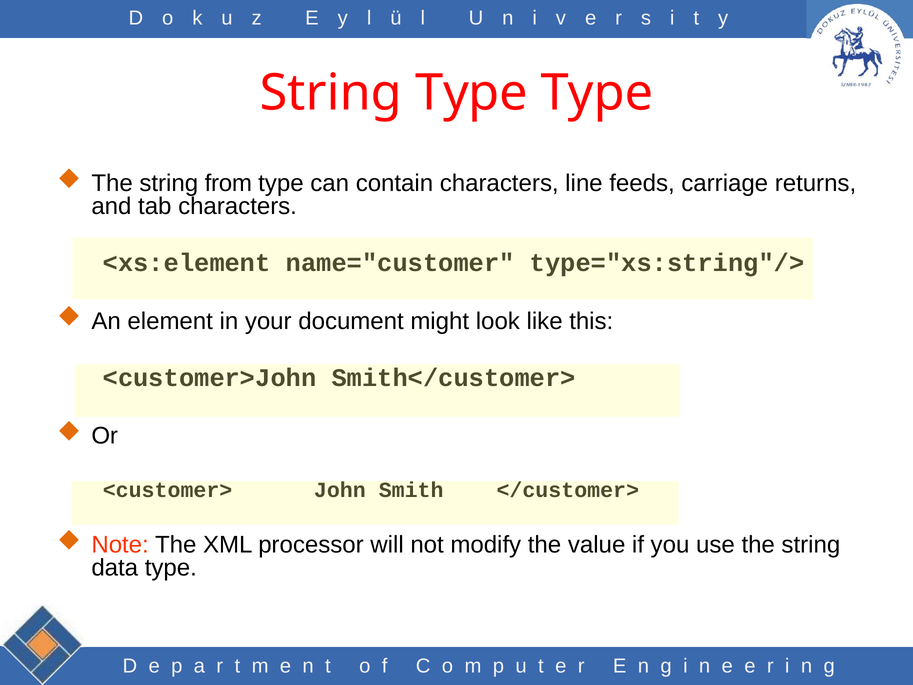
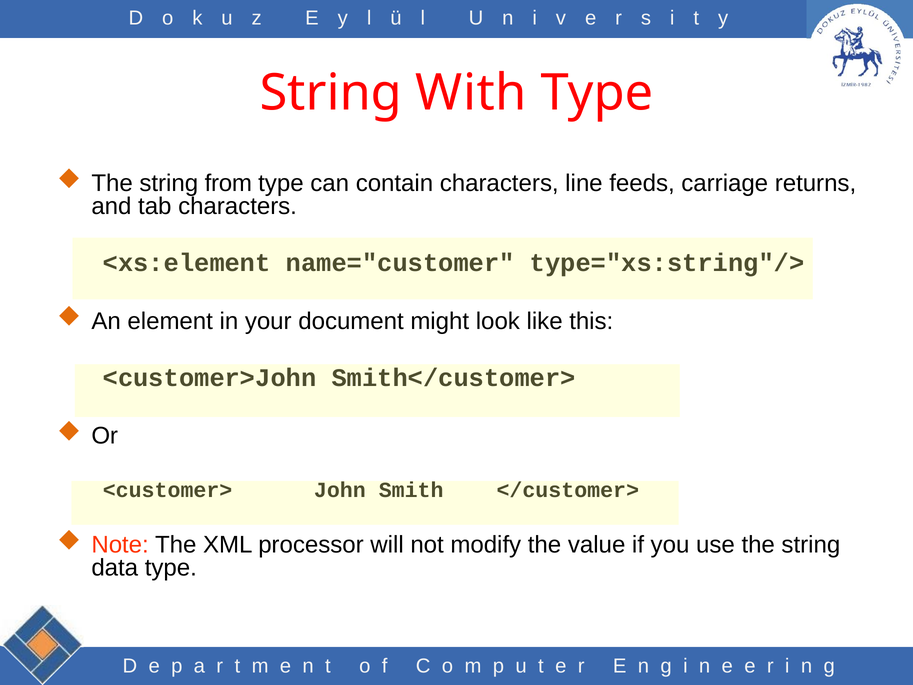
String Type: Type -> With
